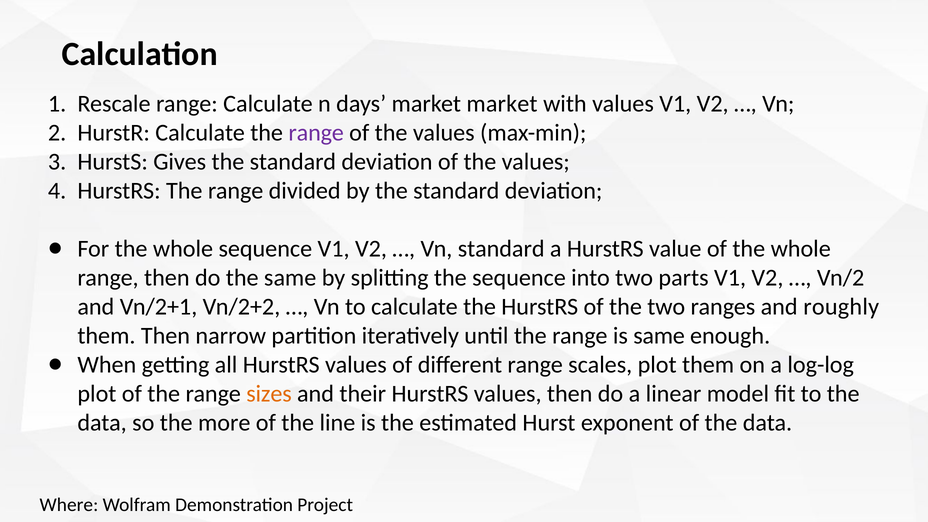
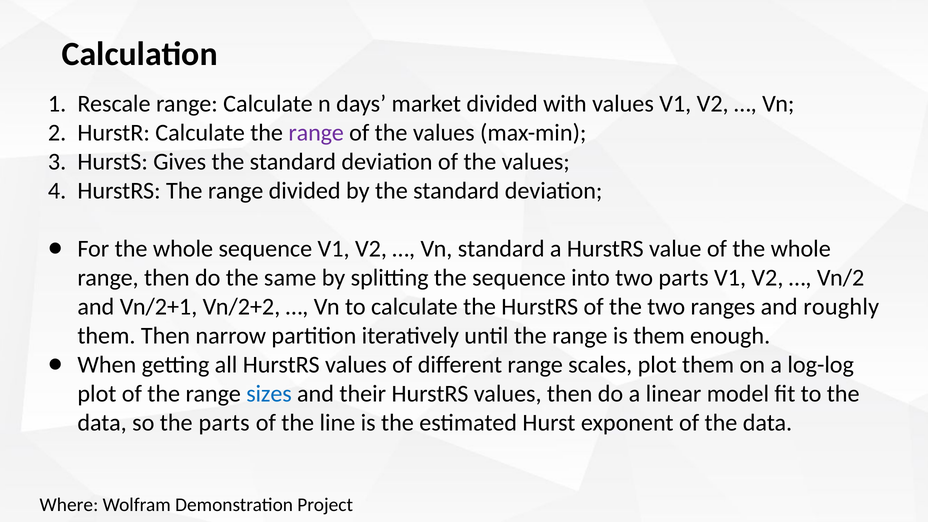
market market: market -> divided
is same: same -> them
sizes colour: orange -> blue
the more: more -> parts
